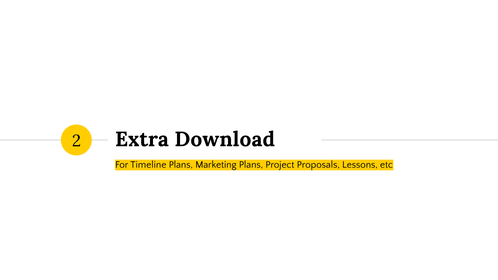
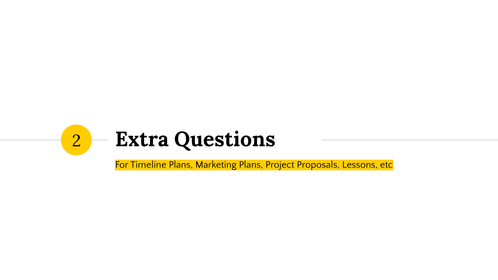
Download: Download -> Questions
